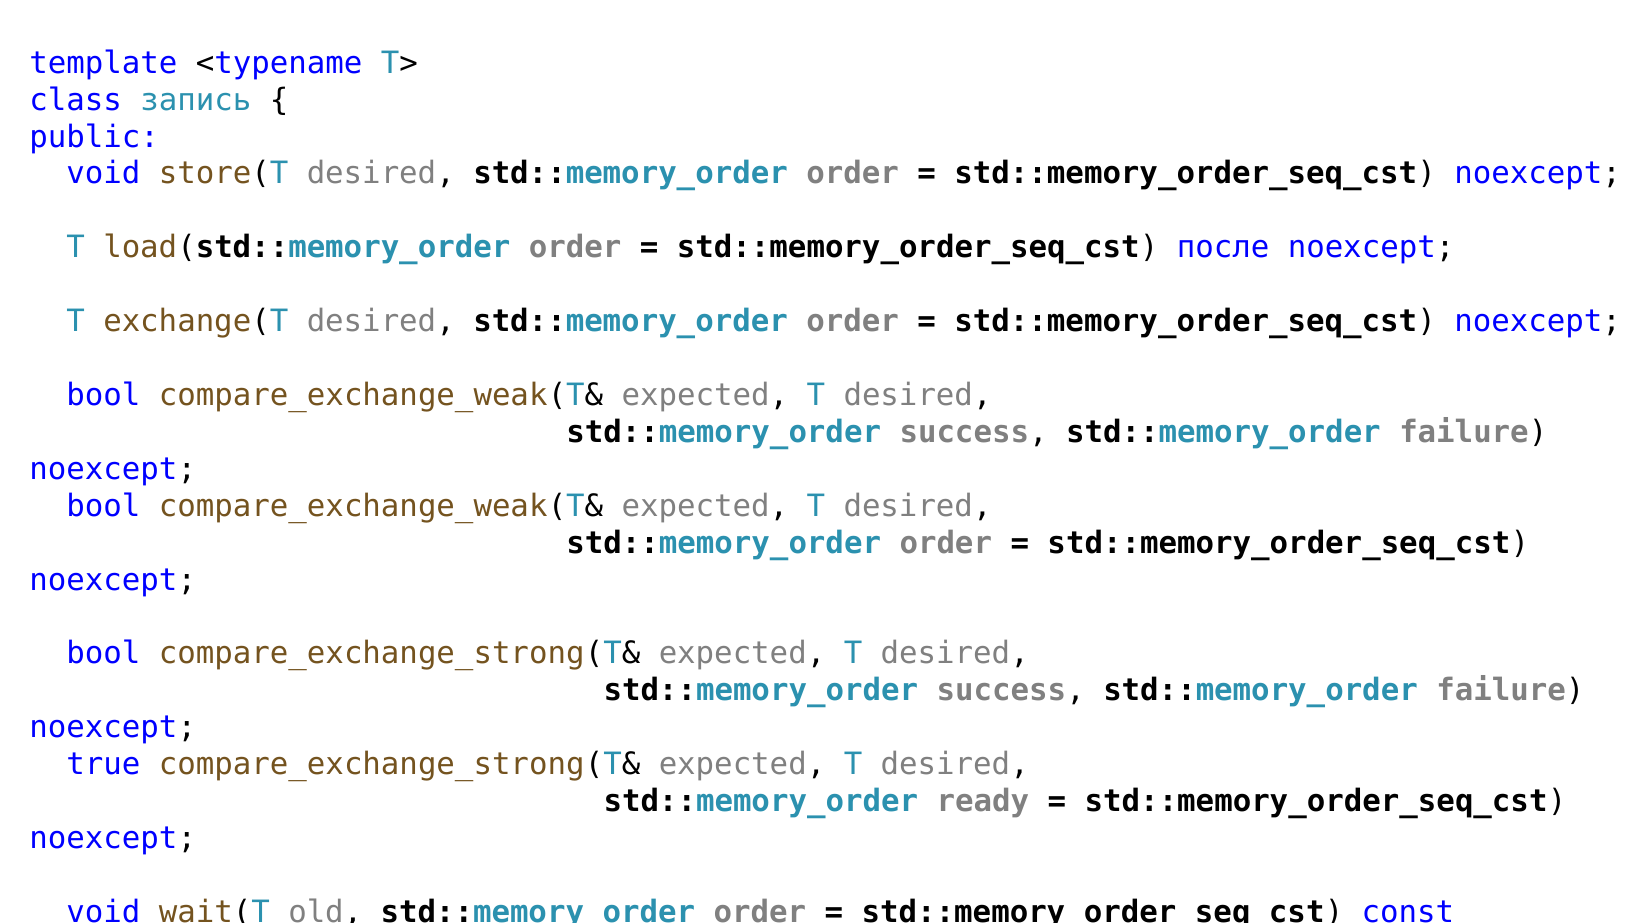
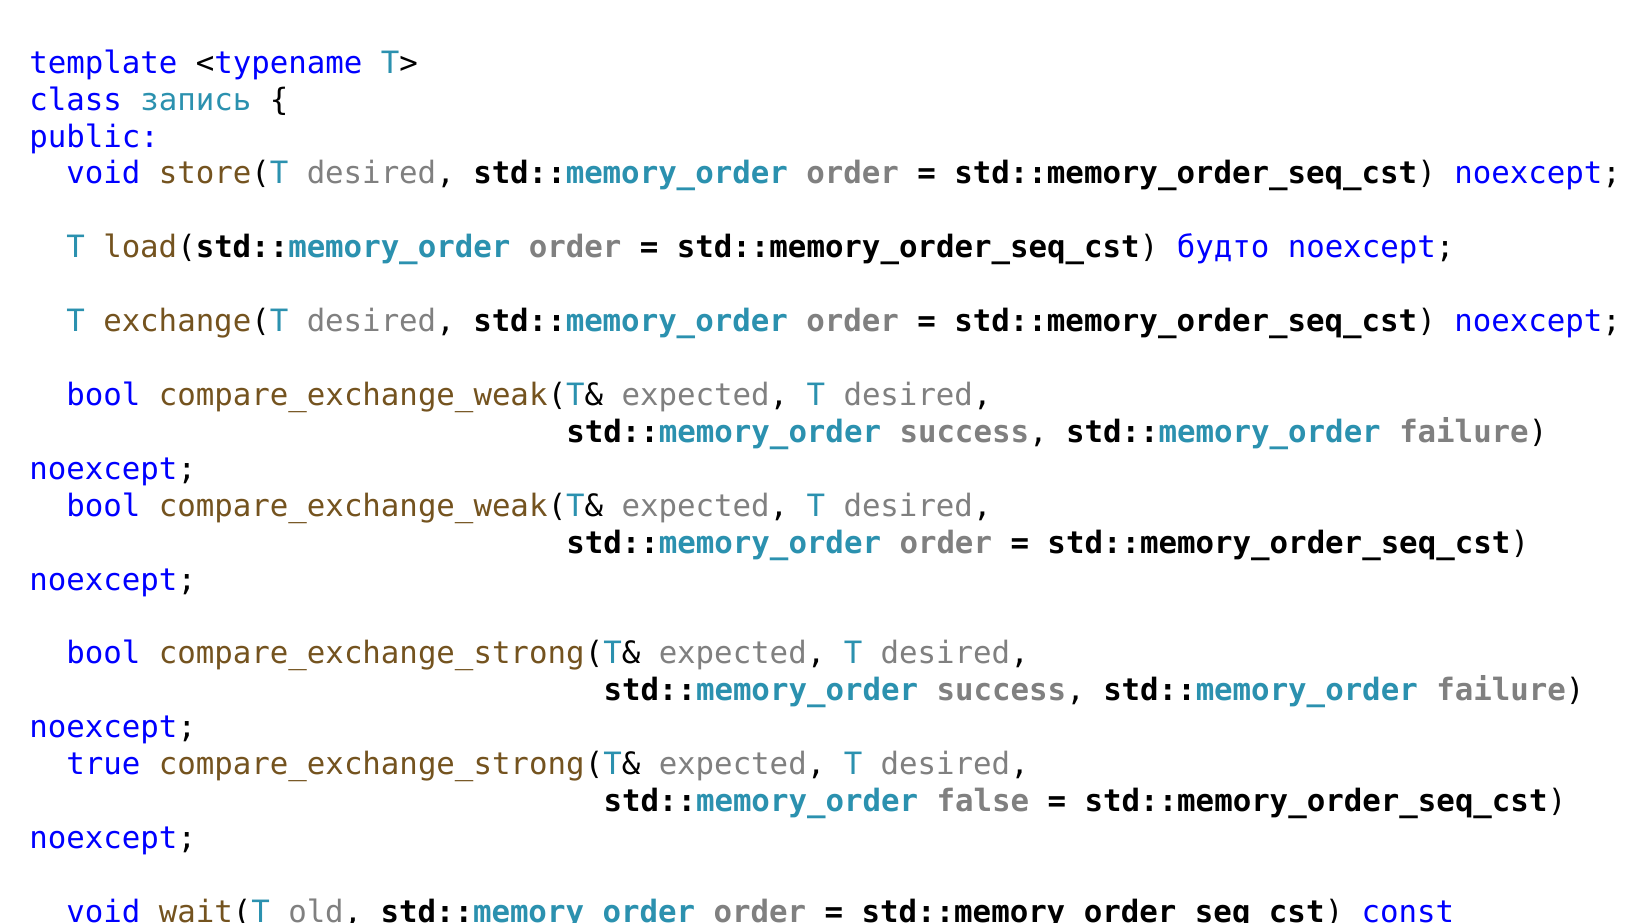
после: после -> будто
ready: ready -> false
